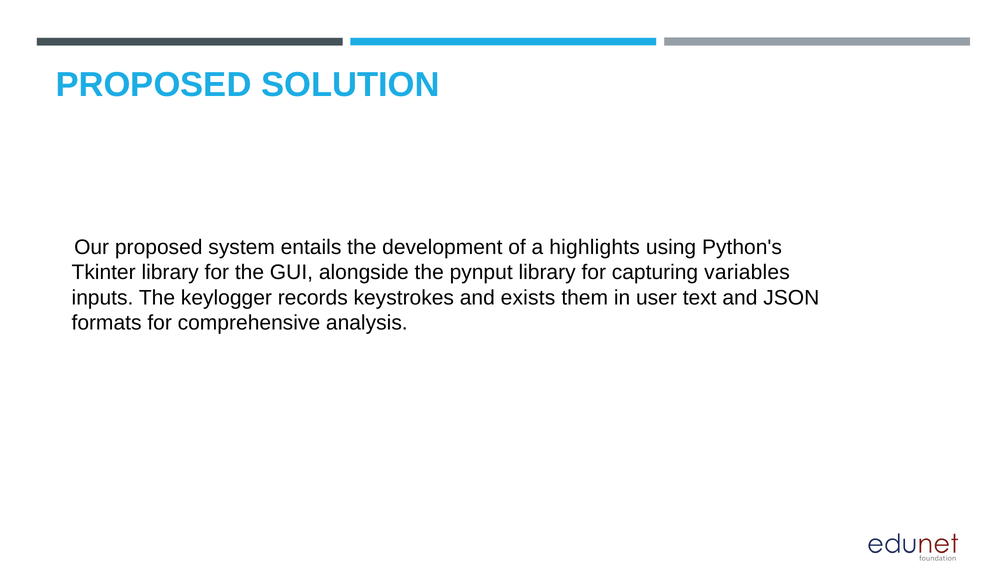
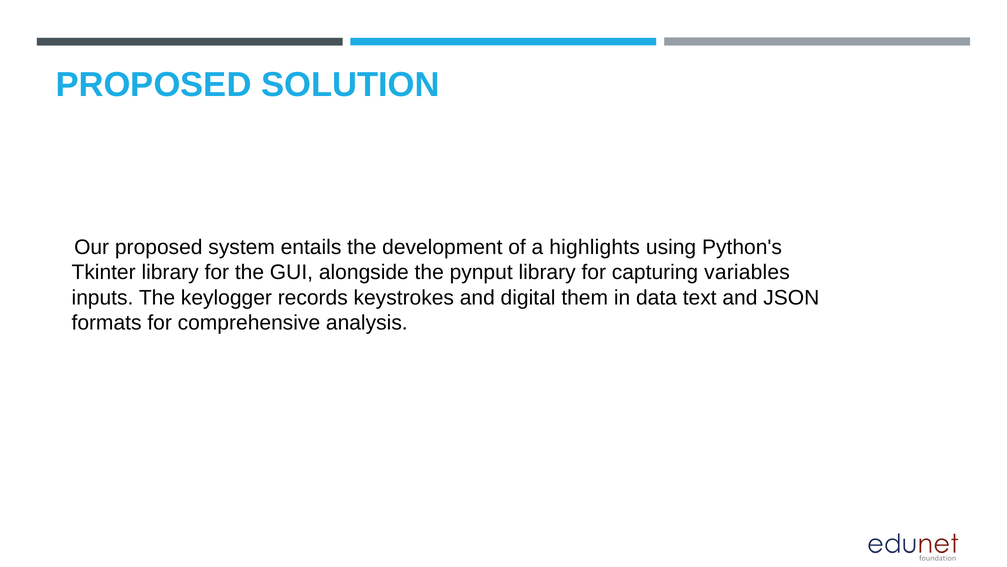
exists: exists -> digital
user: user -> data
